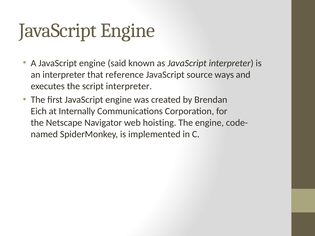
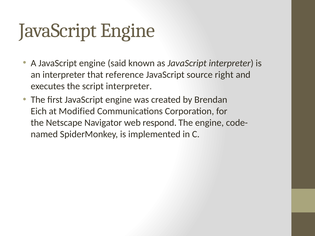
ways: ways -> right
Internally: Internally -> Modified
hoisting: hoisting -> respond
